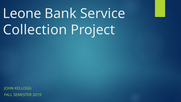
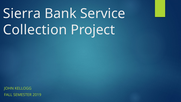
Leone: Leone -> Sierra
